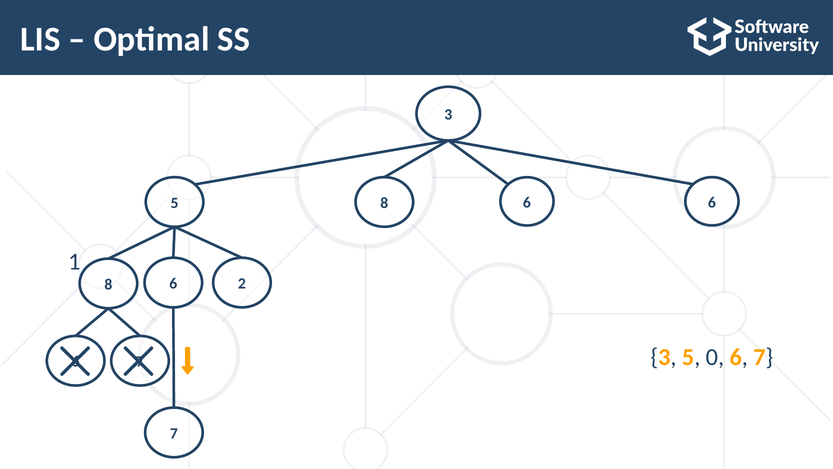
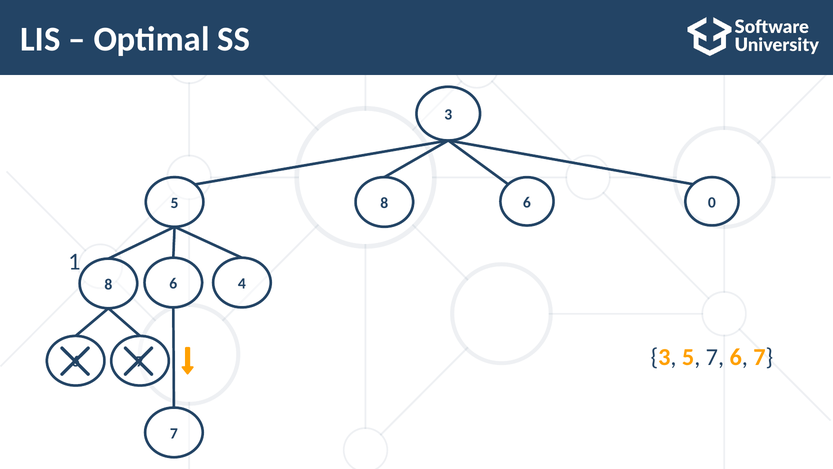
8 6: 6 -> 0
2: 2 -> 4
5 0: 0 -> 7
